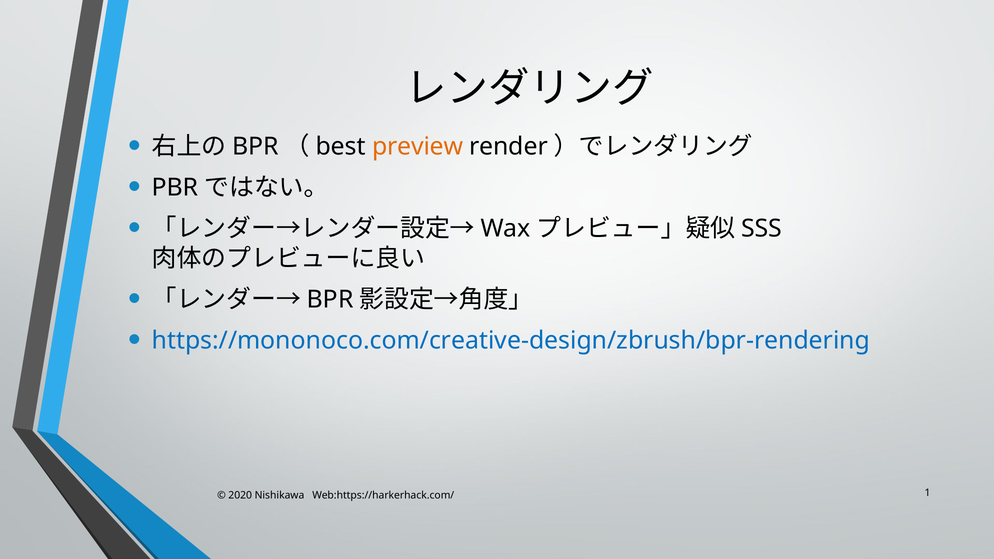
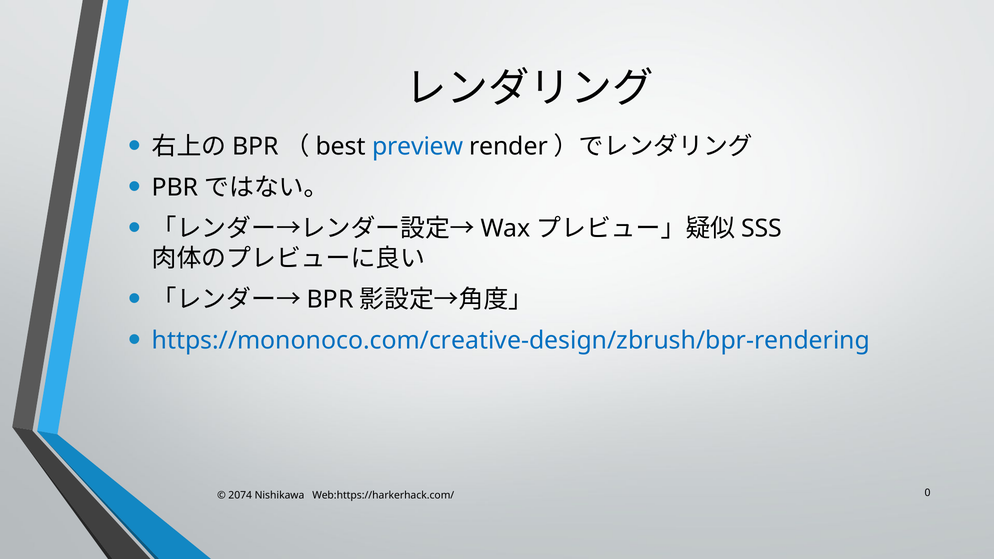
preview colour: orange -> blue
2020: 2020 -> 2074
1: 1 -> 0
